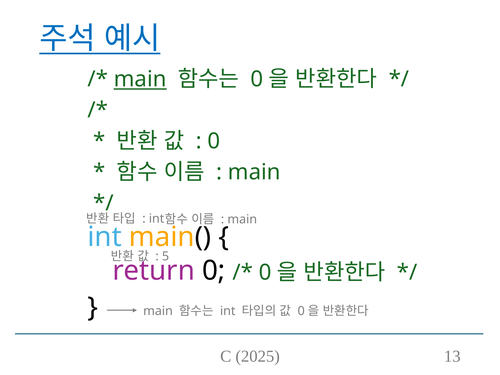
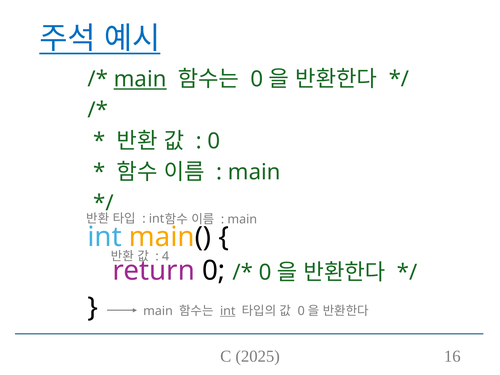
5: 5 -> 4
int at (228, 311) underline: none -> present
13: 13 -> 16
